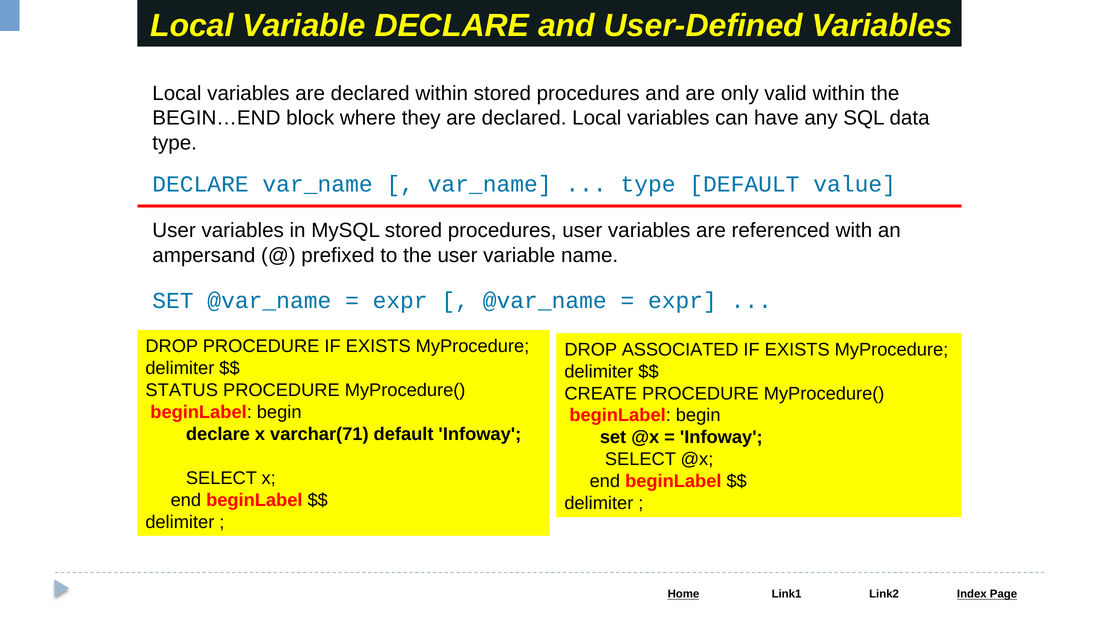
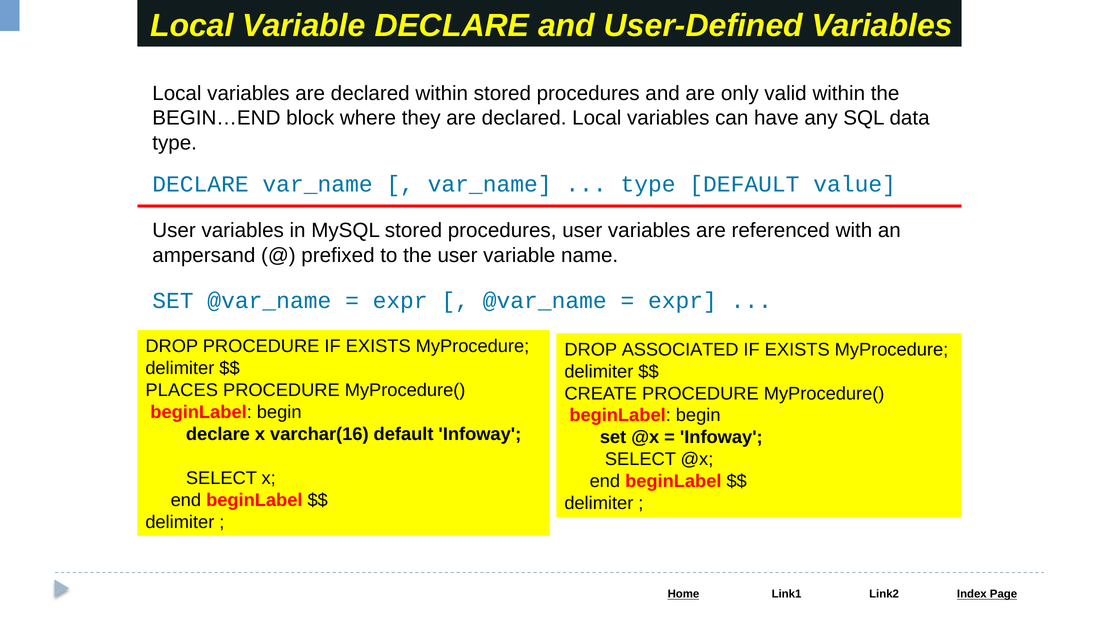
STATUS: STATUS -> PLACES
varchar(71: varchar(71 -> varchar(16
